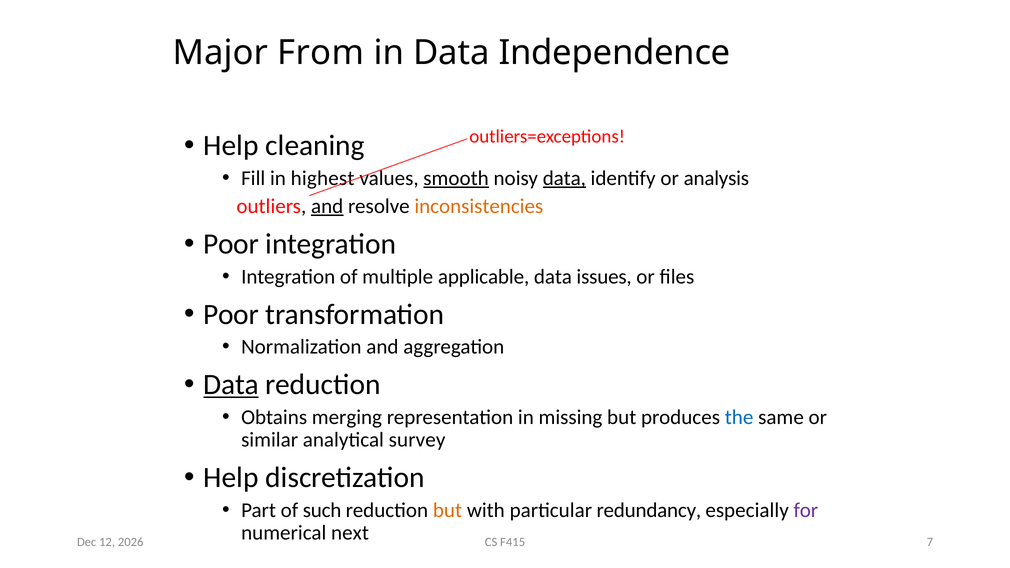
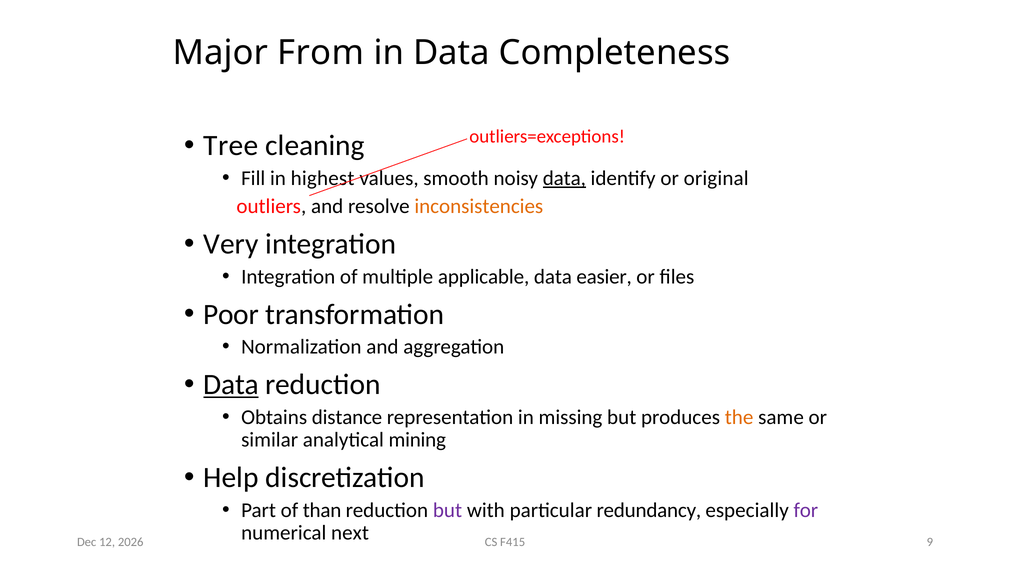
Independence: Independence -> Completeness
Help at (231, 146): Help -> Tree
smooth underline: present -> none
analysis: analysis -> original
and at (327, 206) underline: present -> none
Poor at (231, 244): Poor -> Very
issues: issues -> easier
merging: merging -> distance
the colour: blue -> orange
survey: survey -> mining
such: such -> than
but at (448, 510) colour: orange -> purple
7: 7 -> 9
